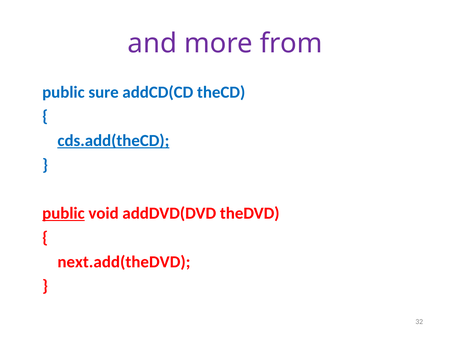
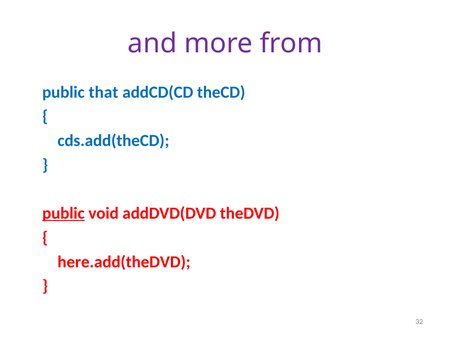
sure: sure -> that
cds.add(theCD underline: present -> none
next.add(theDVD: next.add(theDVD -> here.add(theDVD
